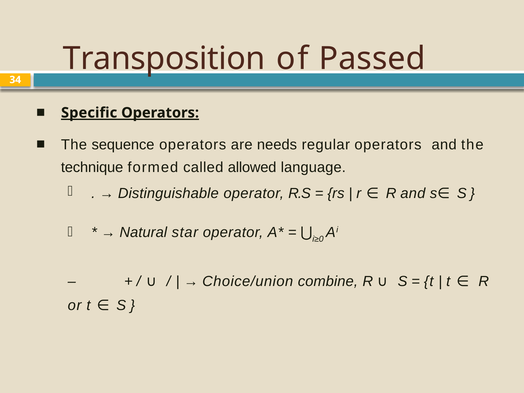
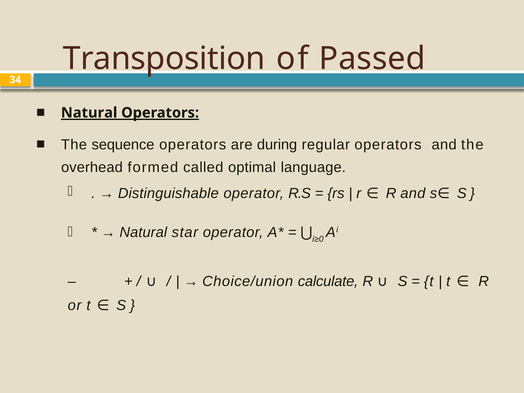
Speciﬁc at (89, 113): Speciﬁc -> Natural
needs: needs -> during
technique: technique -> overhead
allowed: allowed -> optimal
combine: combine -> calculate
